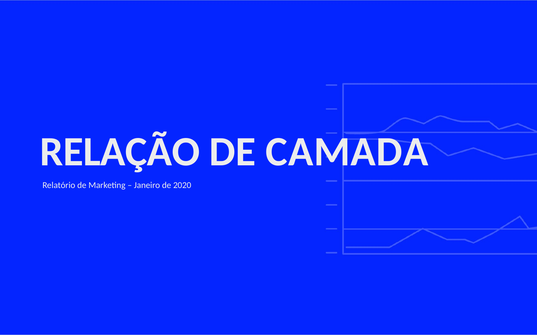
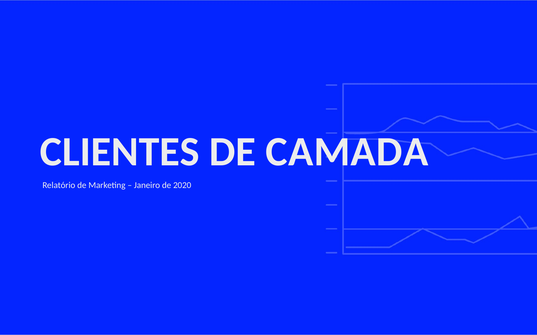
RELAÇÃO: RELAÇÃO -> CLIENTES
